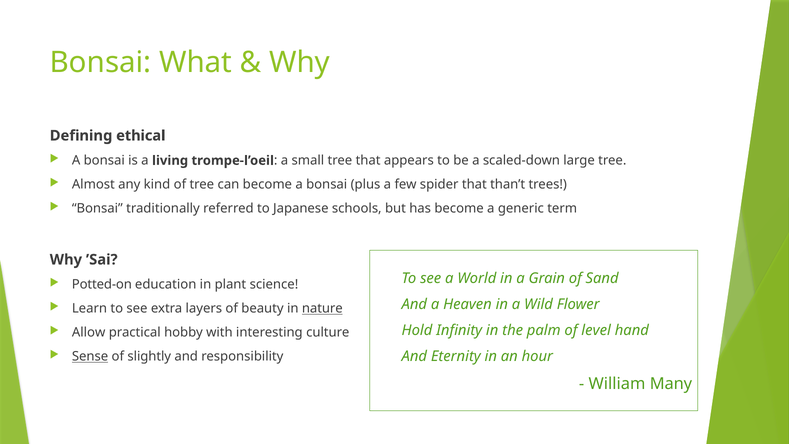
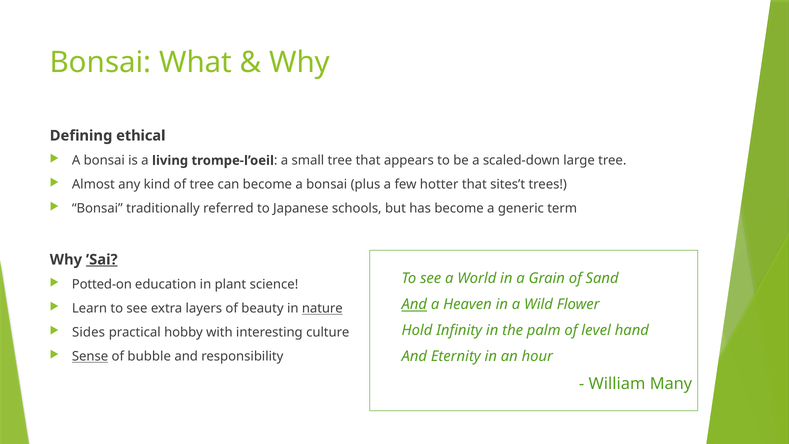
spider: spider -> hotter
than’t: than’t -> sites’t
’Sai underline: none -> present
And at (414, 304) underline: none -> present
Allow: Allow -> Sides
slightly: slightly -> bubble
